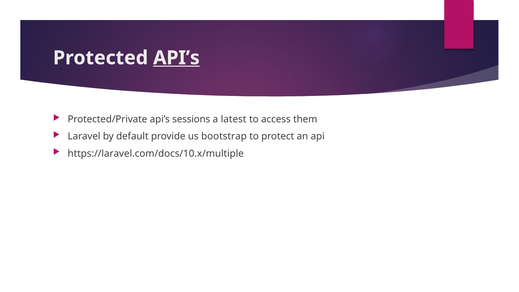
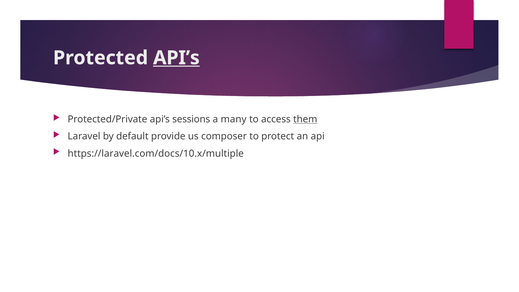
latest: latest -> many
them underline: none -> present
bootstrap: bootstrap -> composer
